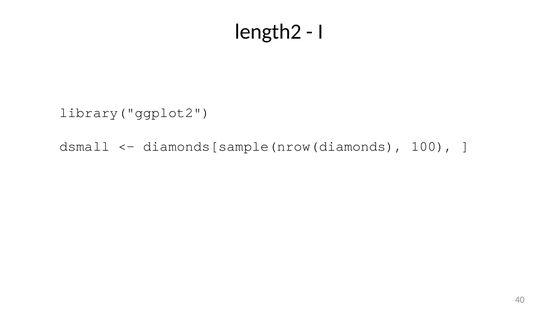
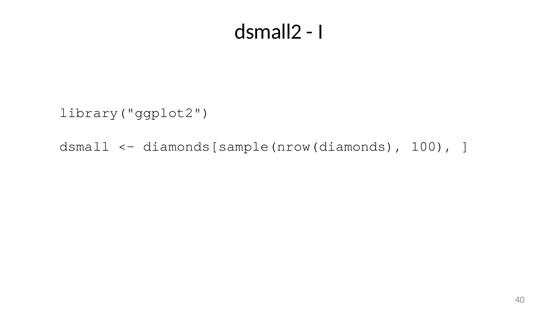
length2: length2 -> dsmall2
